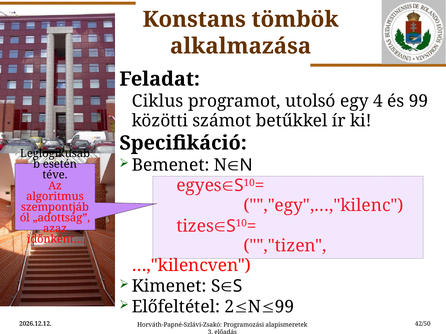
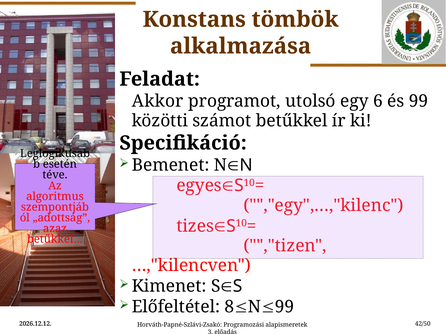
Ciklus: Ciklus -> Akkor
4: 4 -> 6
időnként…: időnként… -> betűkkel…
2: 2 -> 8
